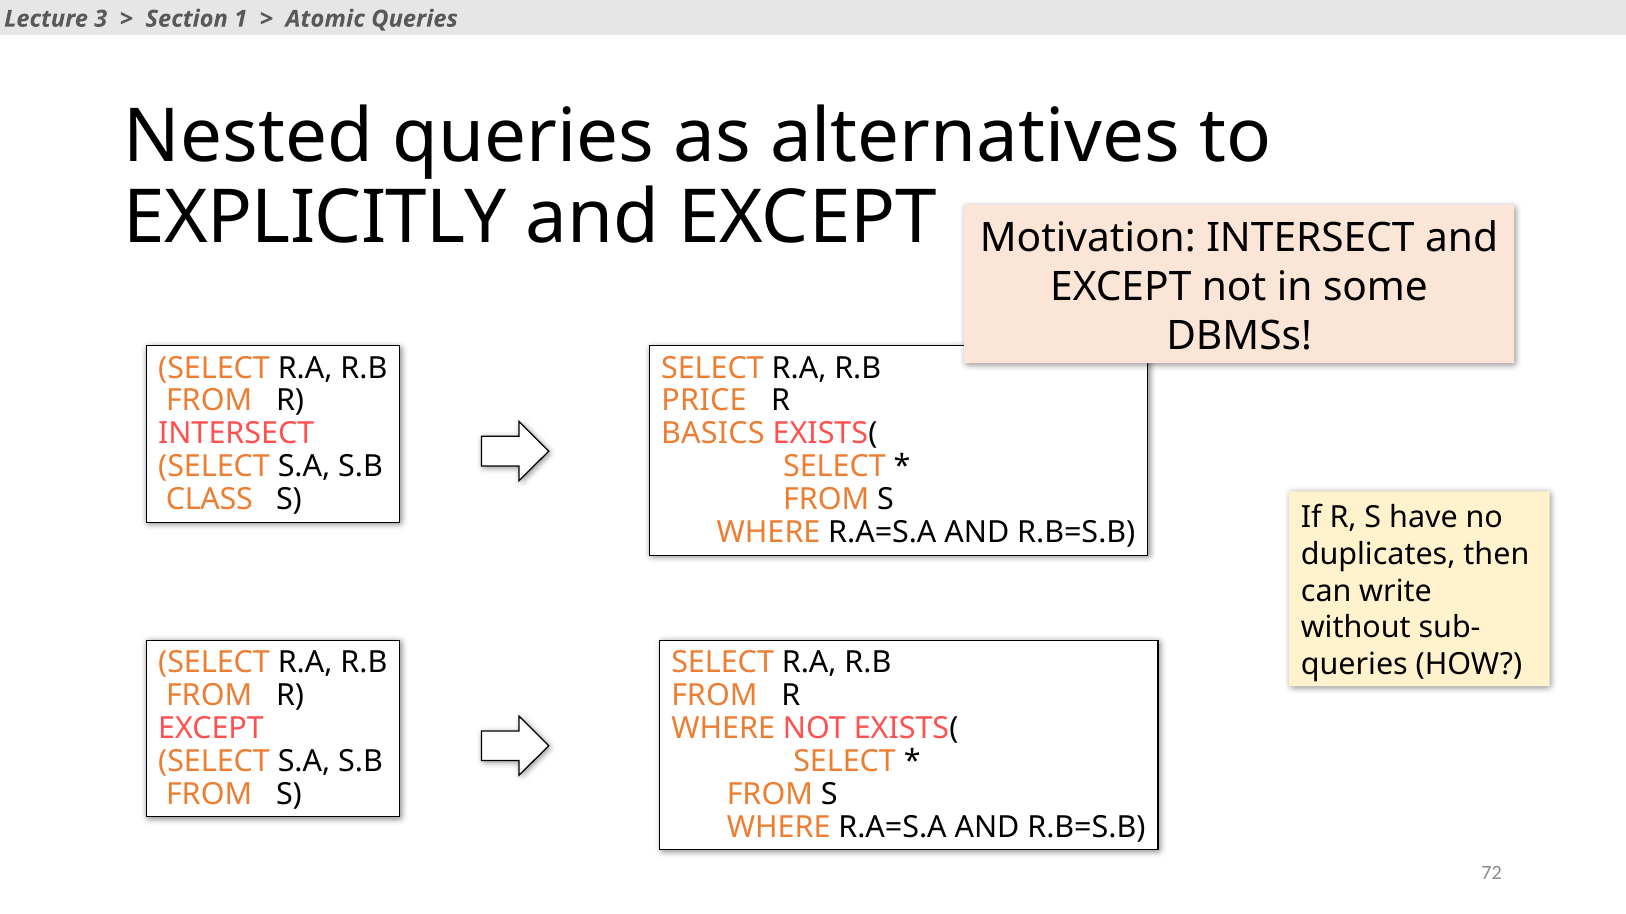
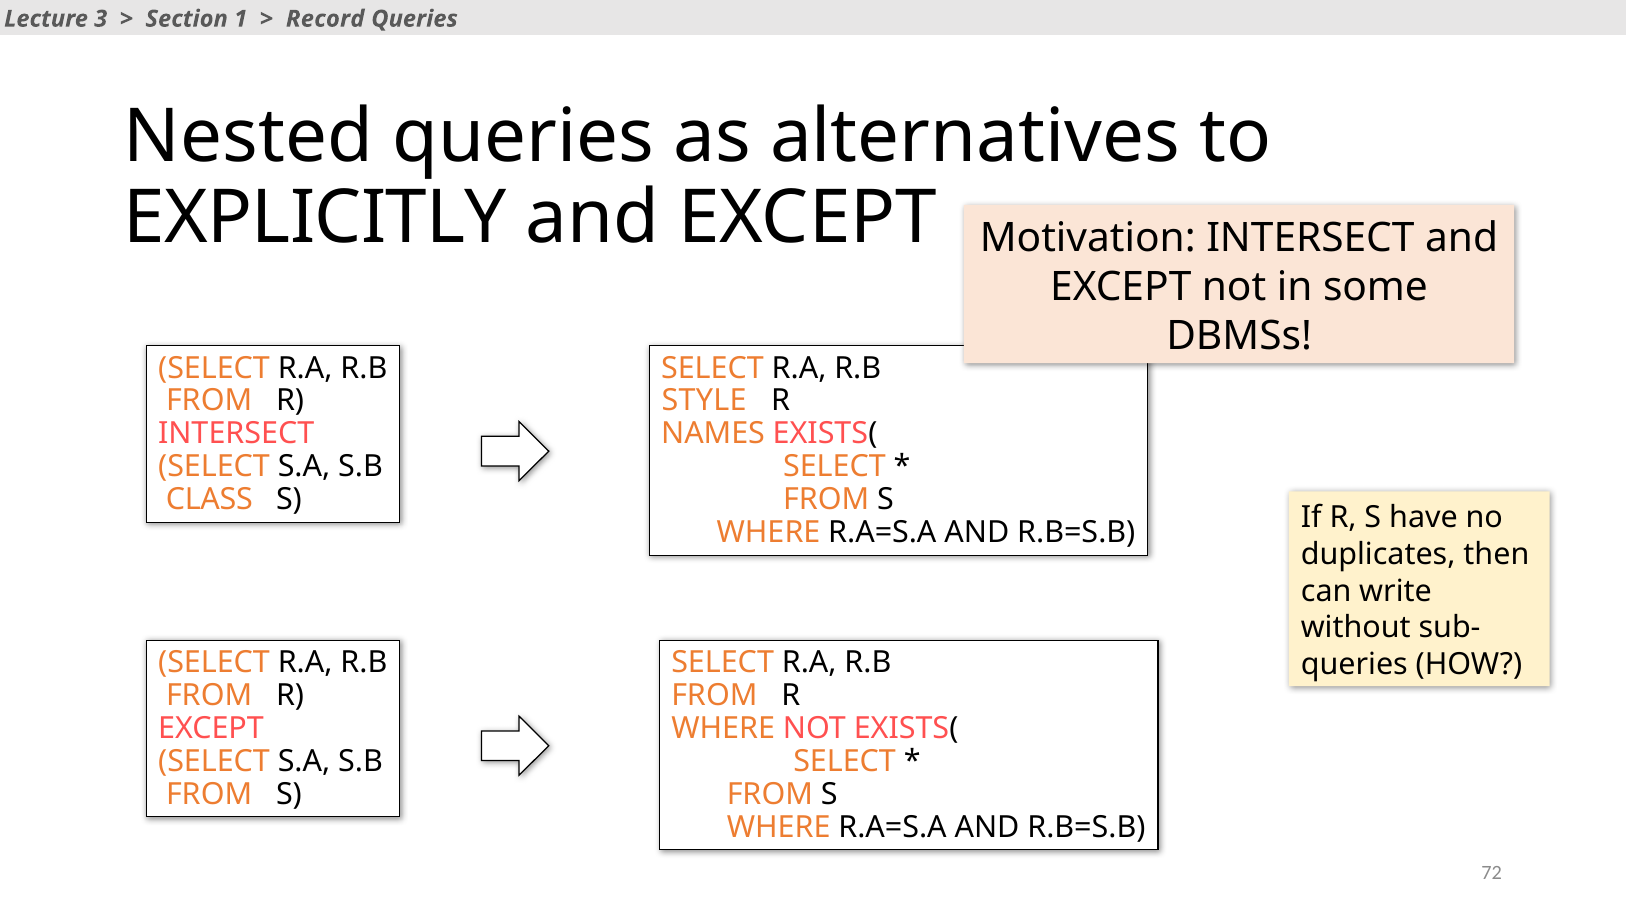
Atomic: Atomic -> Record
PRICE: PRICE -> STYLE
BASICS: BASICS -> NAMES
